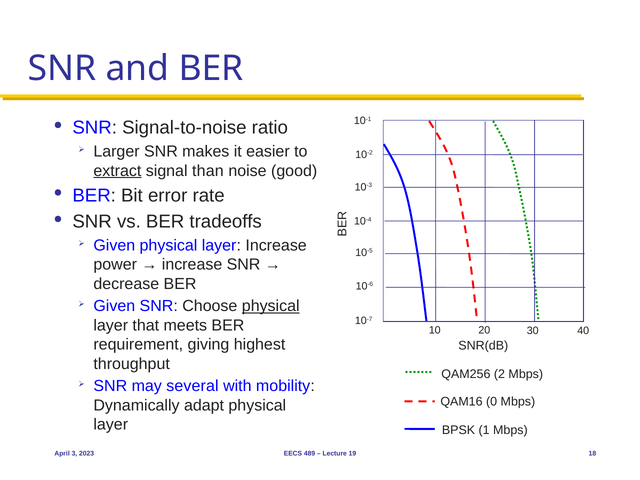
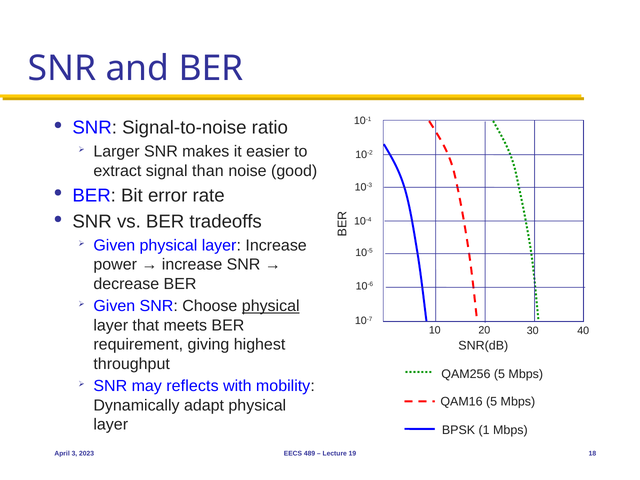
extract underline: present -> none
QAM256 2: 2 -> 5
several: several -> reflects
QAM16 0: 0 -> 5
